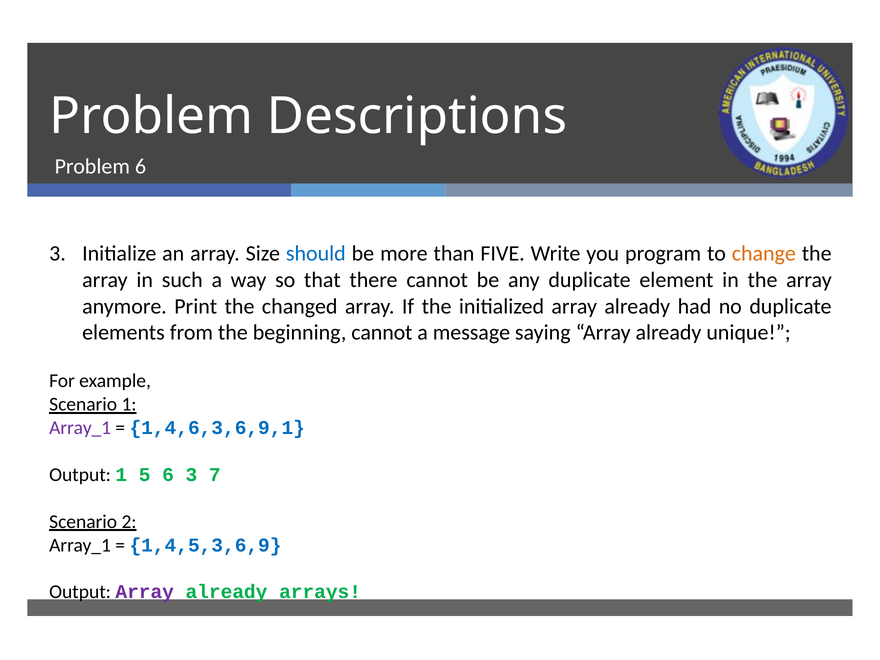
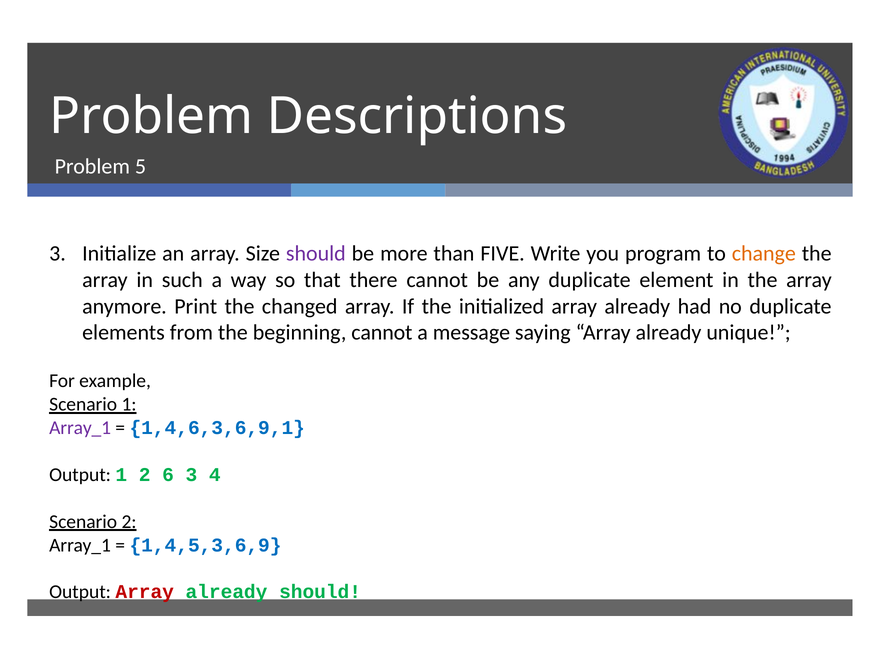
Problem 6: 6 -> 5
should at (316, 253) colour: blue -> purple
1 5: 5 -> 2
7: 7 -> 4
Array at (145, 592) colour: purple -> red
already arrays: arrays -> should
